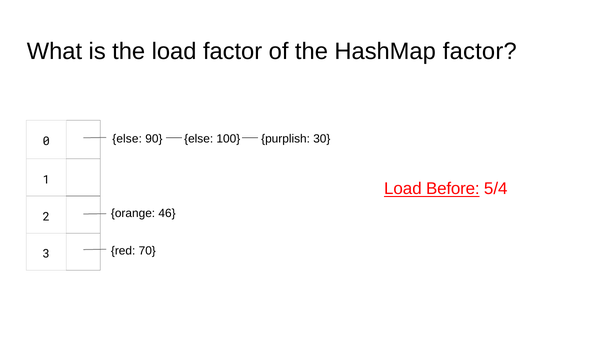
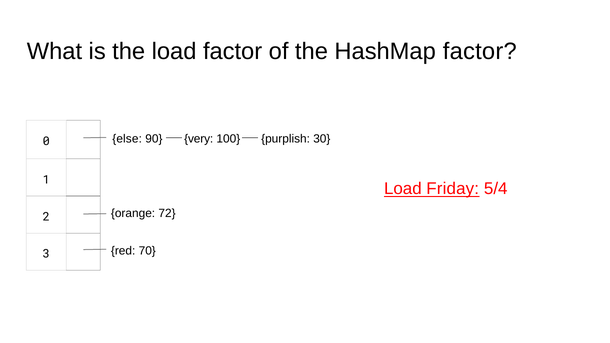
90 else: else -> very
Before: Before -> Friday
46: 46 -> 72
